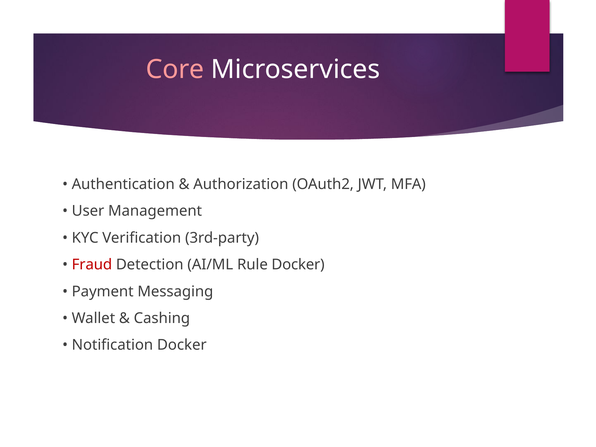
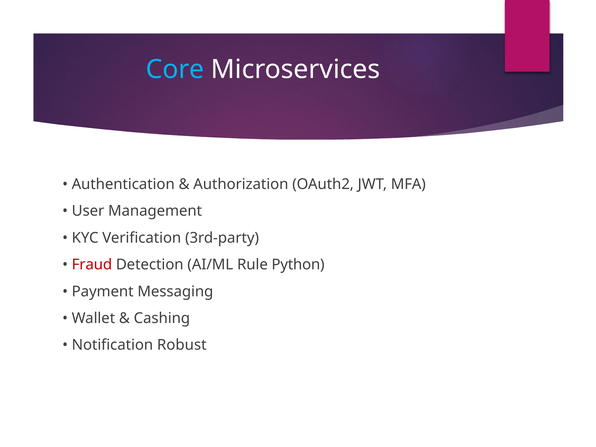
Core colour: pink -> light blue
Rule Docker: Docker -> Python
Notification Docker: Docker -> Robust
